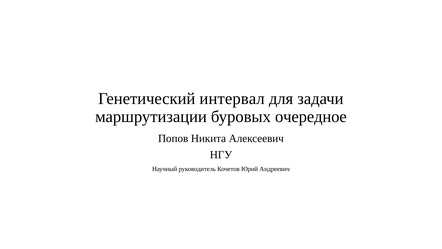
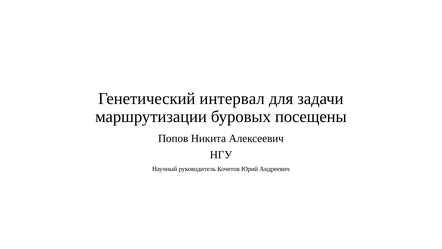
очередное: очередное -> посещены
